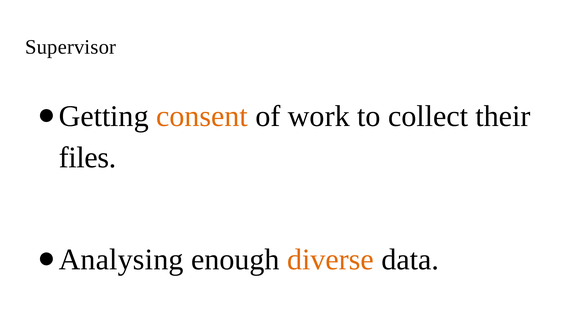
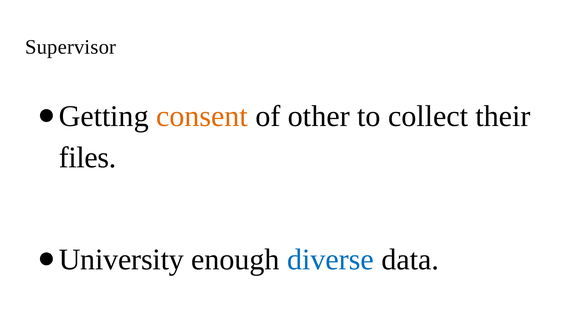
work: work -> other
Analysing: Analysing -> University
diverse colour: orange -> blue
